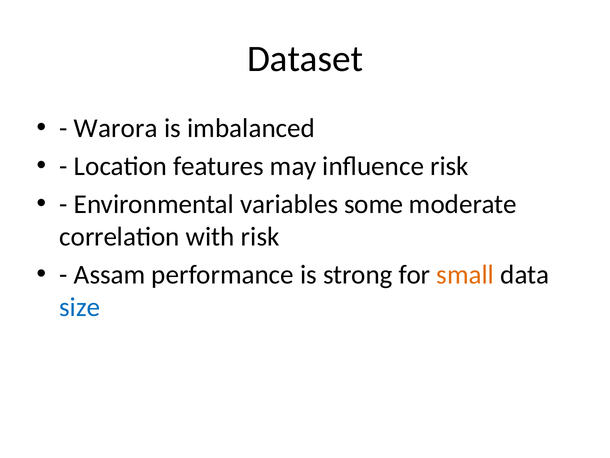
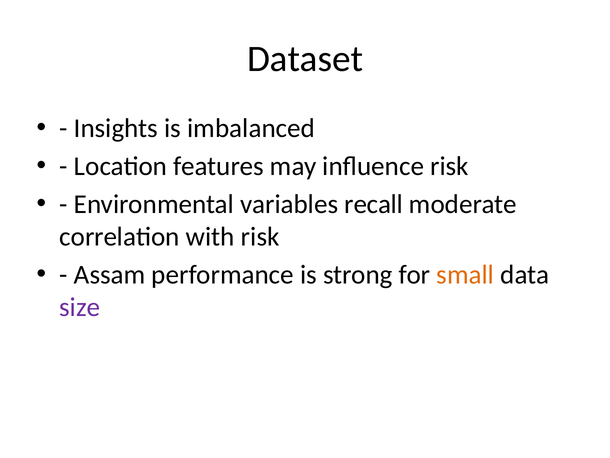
Warora: Warora -> Insights
some: some -> recall
size colour: blue -> purple
